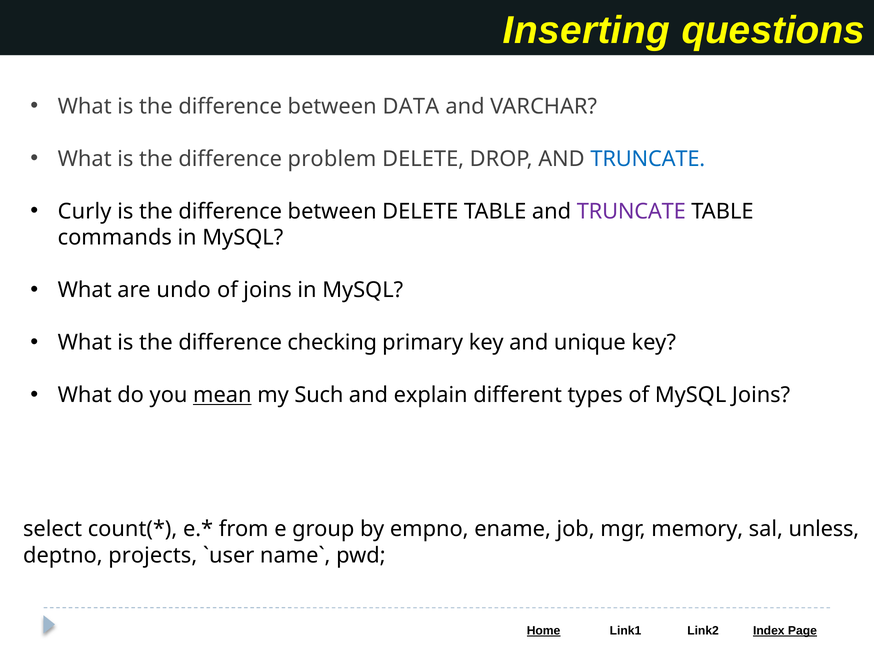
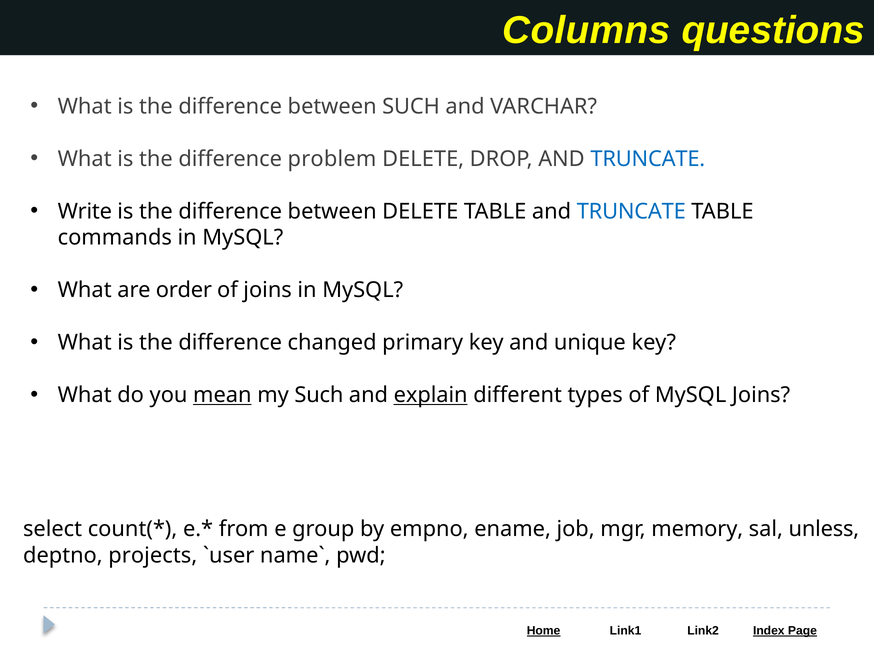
Inserting: Inserting -> Columns
between DATA: DATA -> SUCH
Curly: Curly -> Write
TRUNCATE at (631, 211) colour: purple -> blue
undo: undo -> order
checking: checking -> changed
explain underline: none -> present
